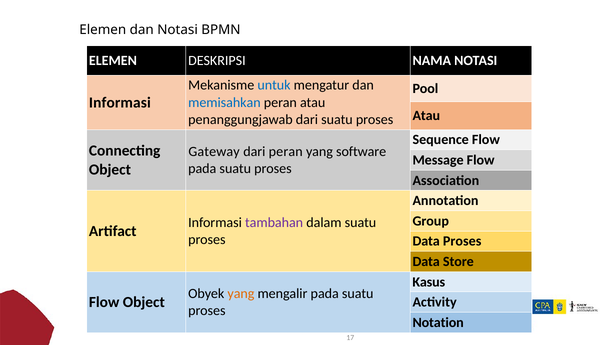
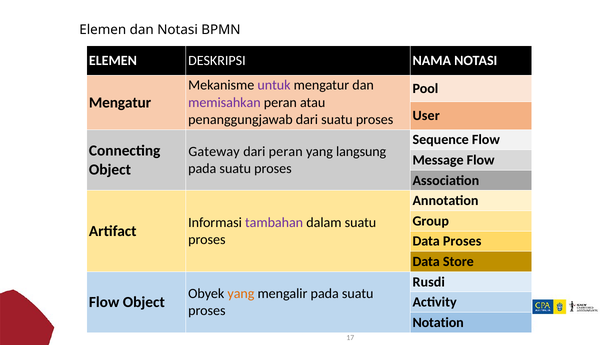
untuk colour: blue -> purple
Informasi at (120, 103): Informasi -> Mengatur
memisahkan colour: blue -> purple
Atau at (426, 116): Atau -> User
software: software -> langsung
Kasus: Kasus -> Rusdi
